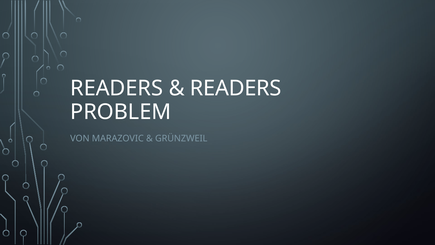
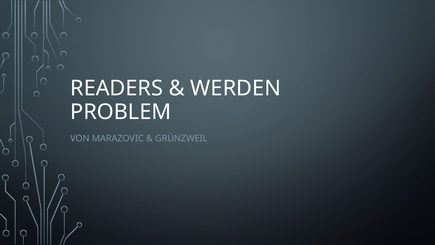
READERS at (236, 88): READERS -> WERDEN
